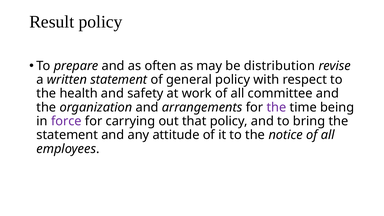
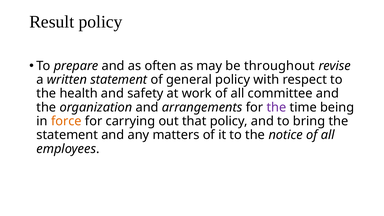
distribution: distribution -> throughout
force colour: purple -> orange
attitude: attitude -> matters
